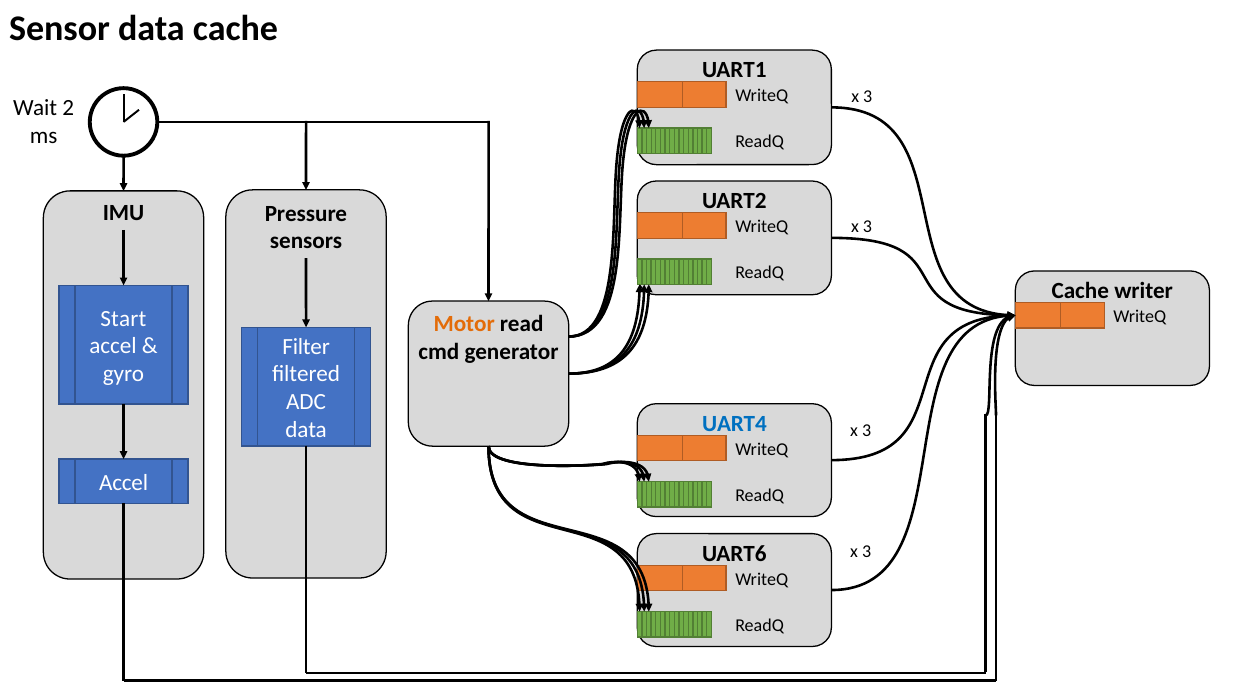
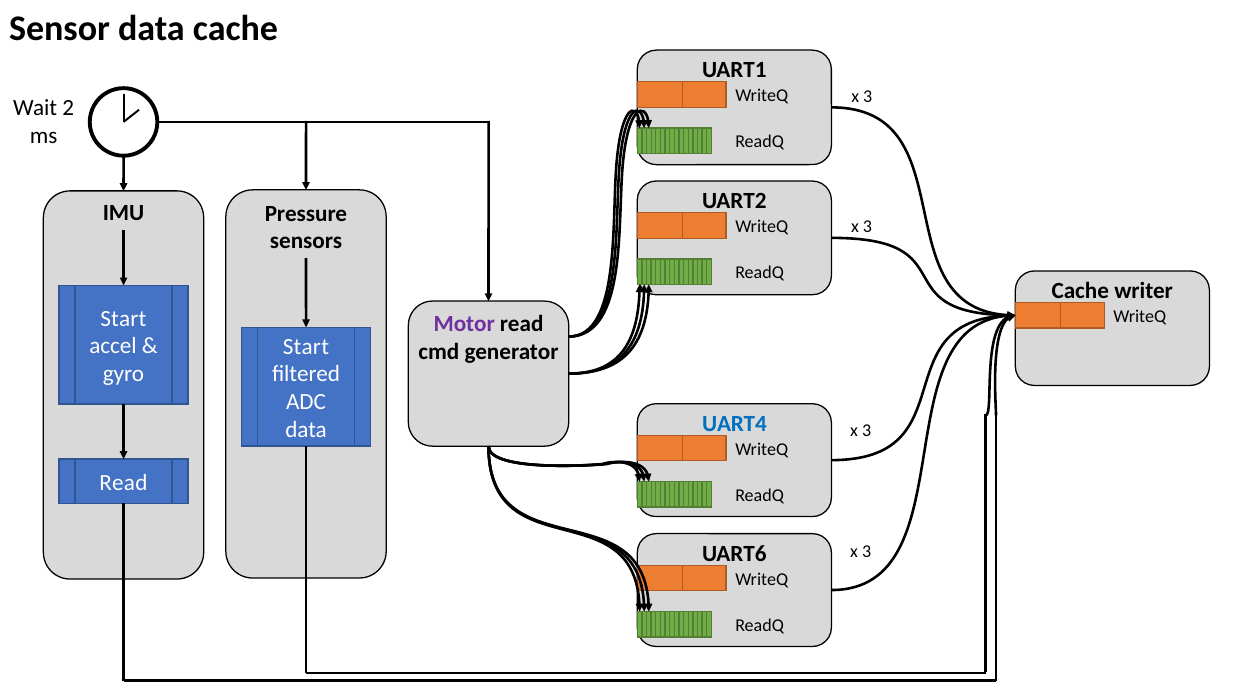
Motor colour: orange -> purple
Filter at (306, 347): Filter -> Start
Accel at (124, 483): Accel -> Read
